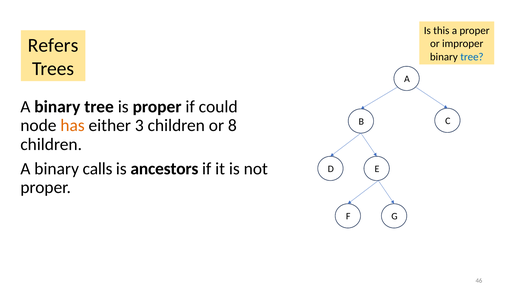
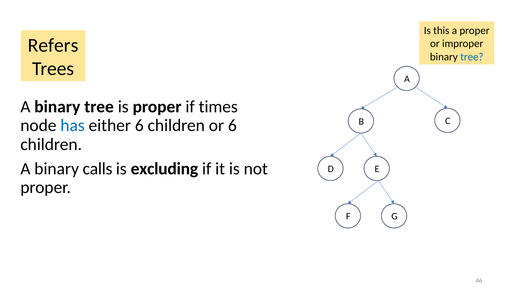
could: could -> times
has colour: orange -> blue
either 3: 3 -> 6
or 8: 8 -> 6
ancestors: ancestors -> excluding
